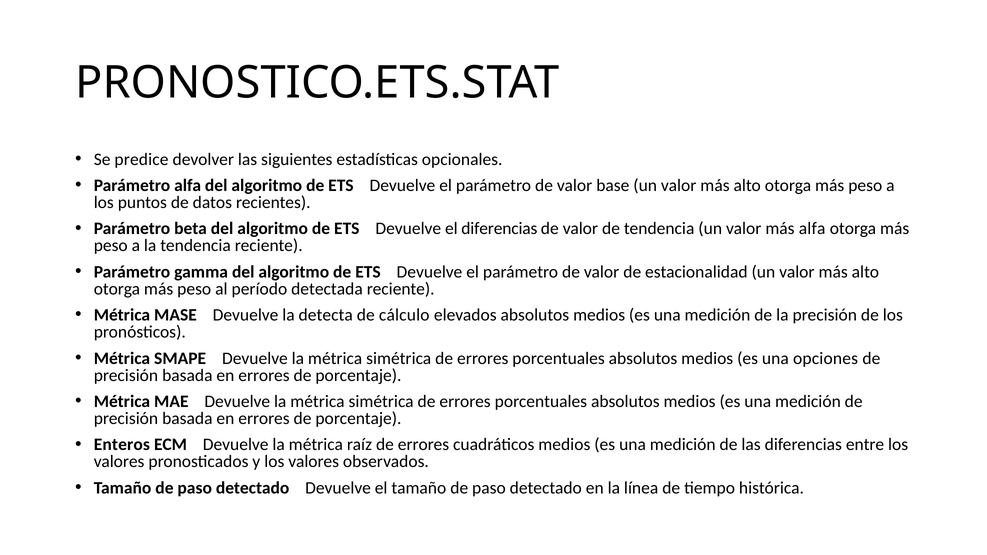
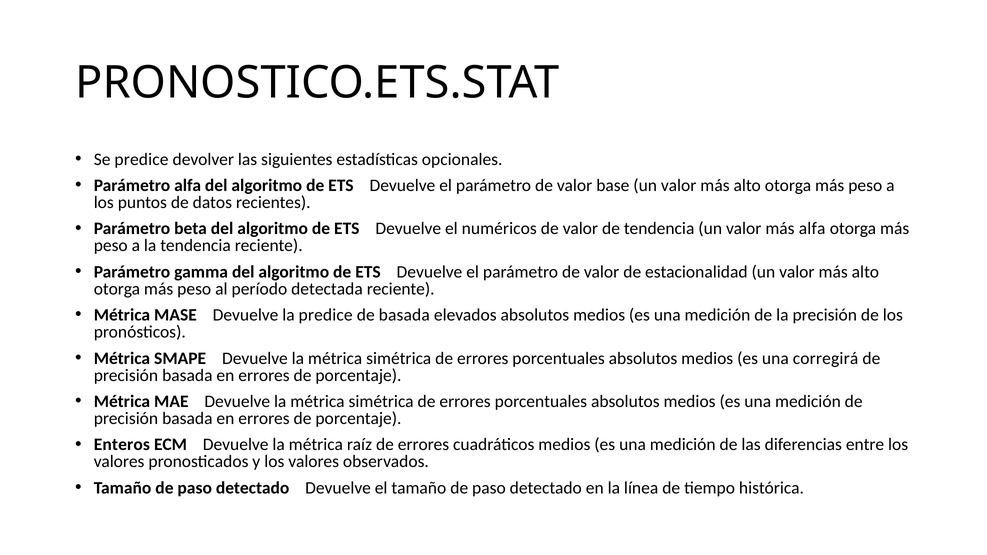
el diferencias: diferencias -> numéricos
la detecta: detecta -> predice
de cálculo: cálculo -> basada
opciones: opciones -> corregirá
